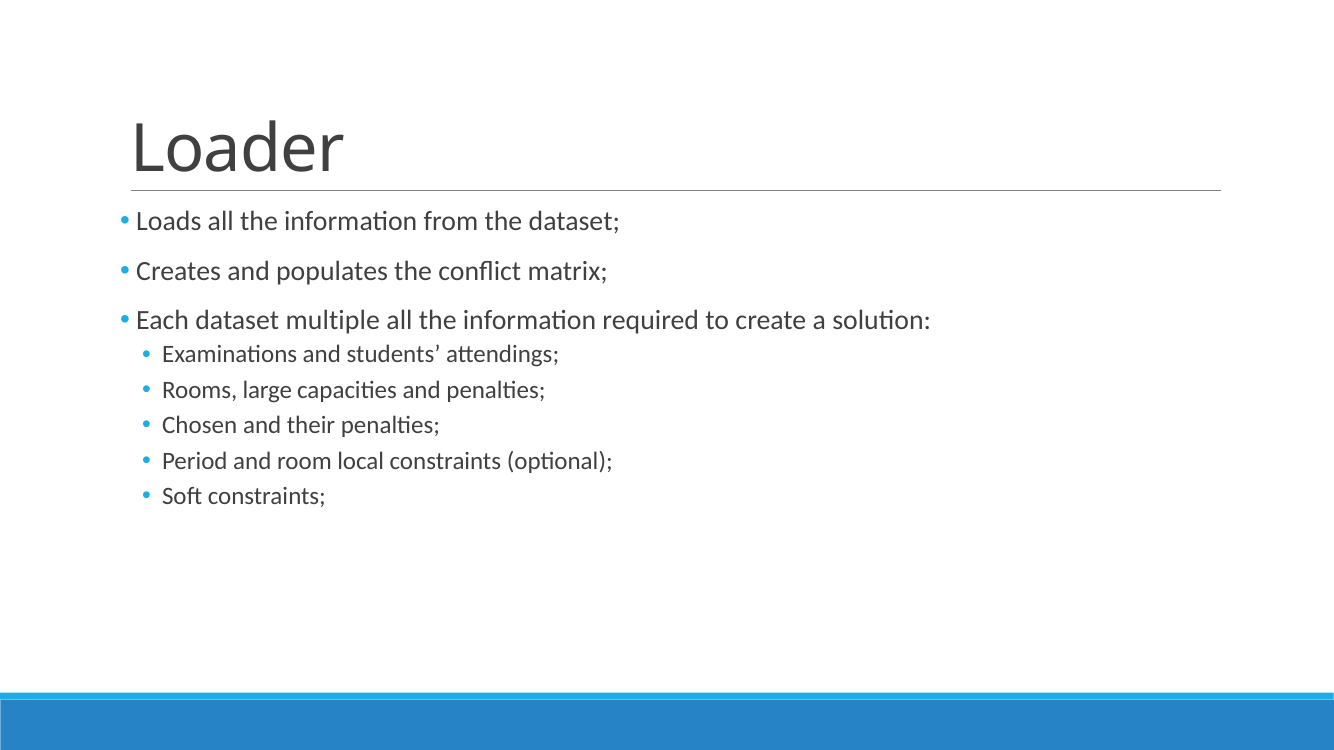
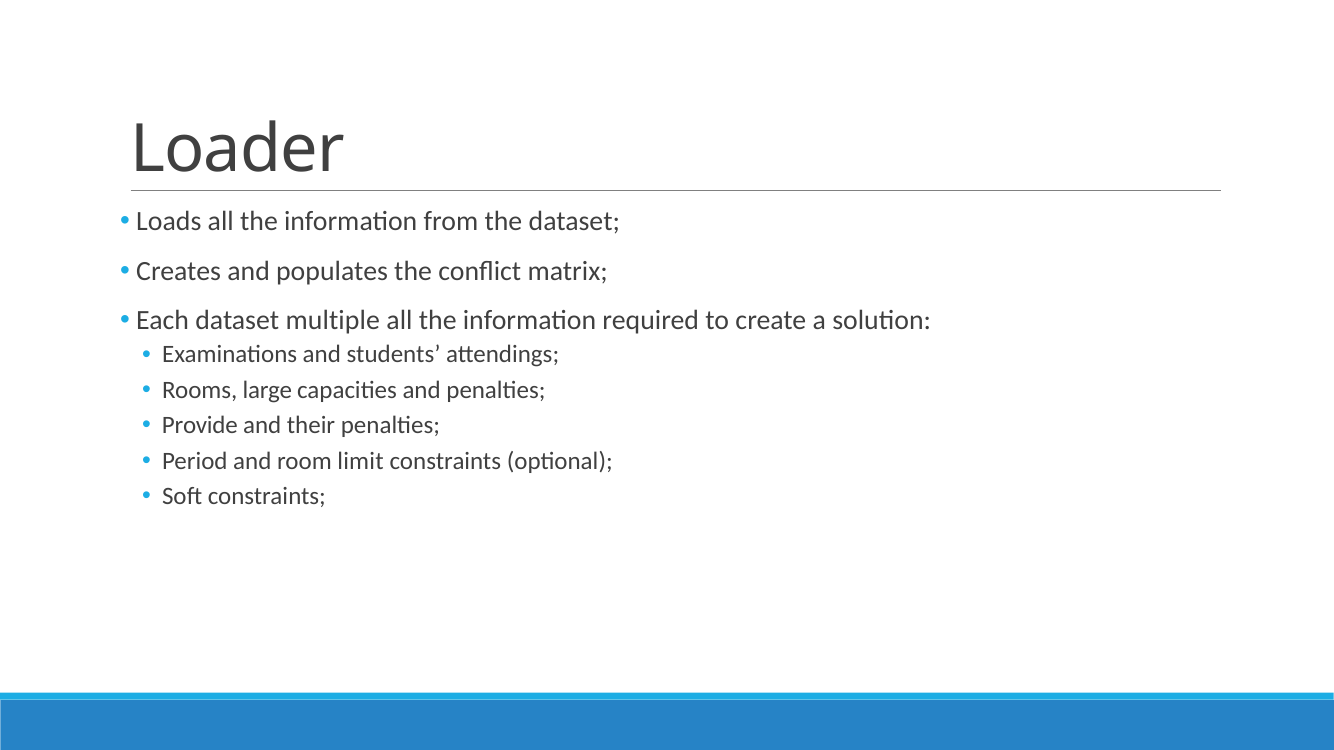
Chosen: Chosen -> Provide
local: local -> limit
